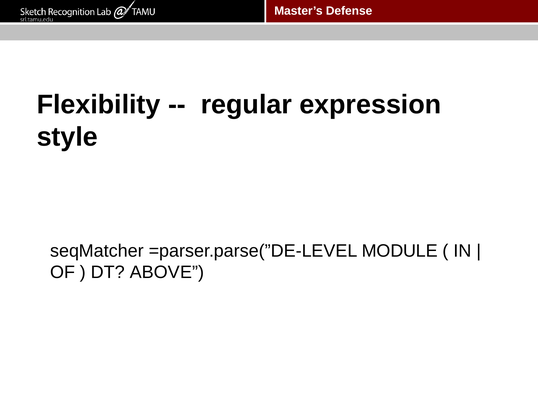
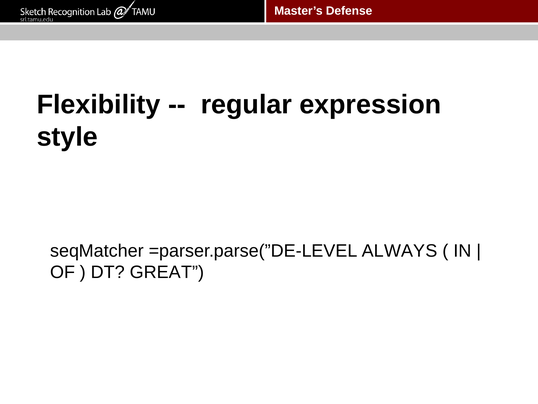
MODULE: MODULE -> ALWAYS
ABOVE at (167, 272): ABOVE -> GREAT
